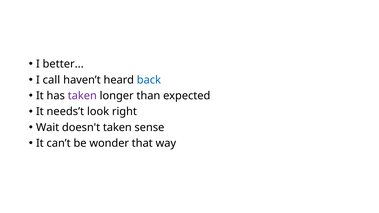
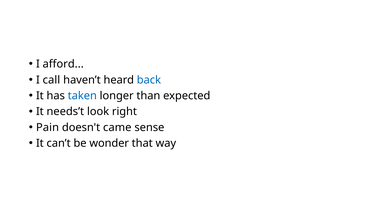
better: better -> afford
taken at (82, 96) colour: purple -> blue
Wait: Wait -> Pain
doesn't taken: taken -> came
